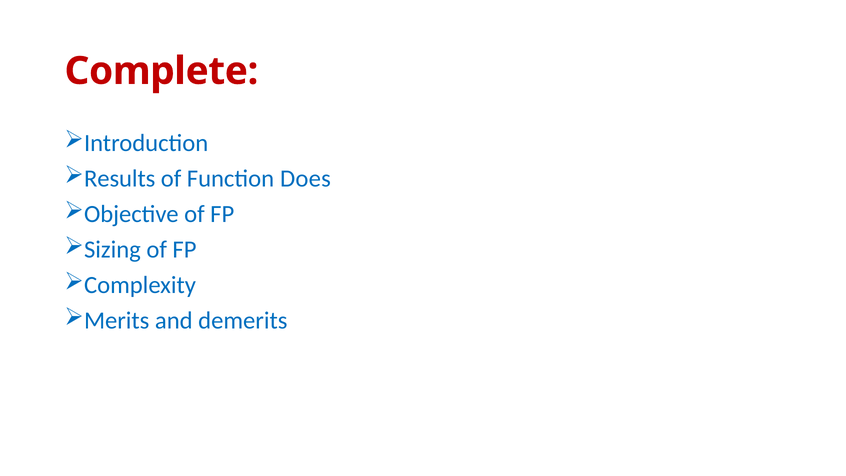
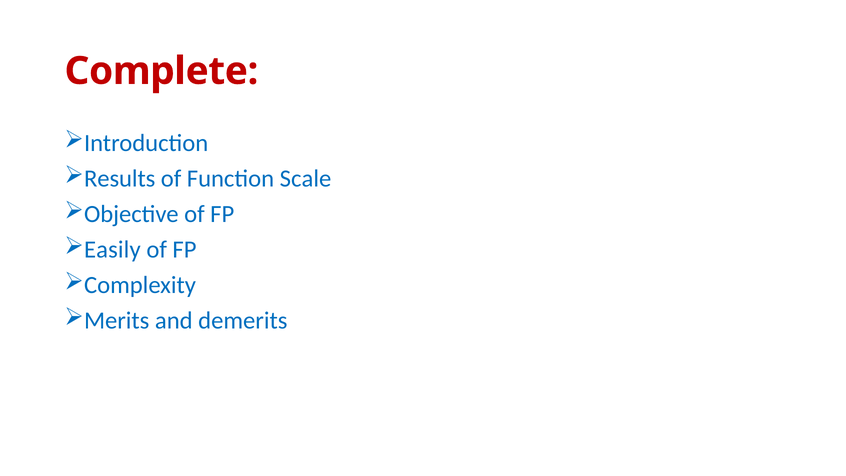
Does: Does -> Scale
Sizing: Sizing -> Easily
